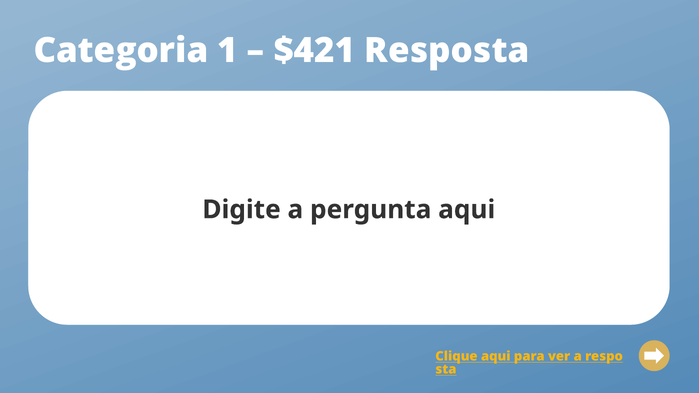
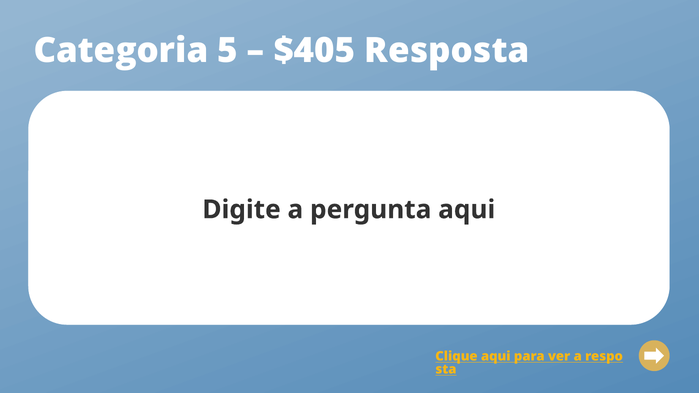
1: 1 -> 5
$421: $421 -> $405
